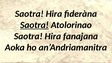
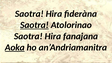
Aoka underline: none -> present
